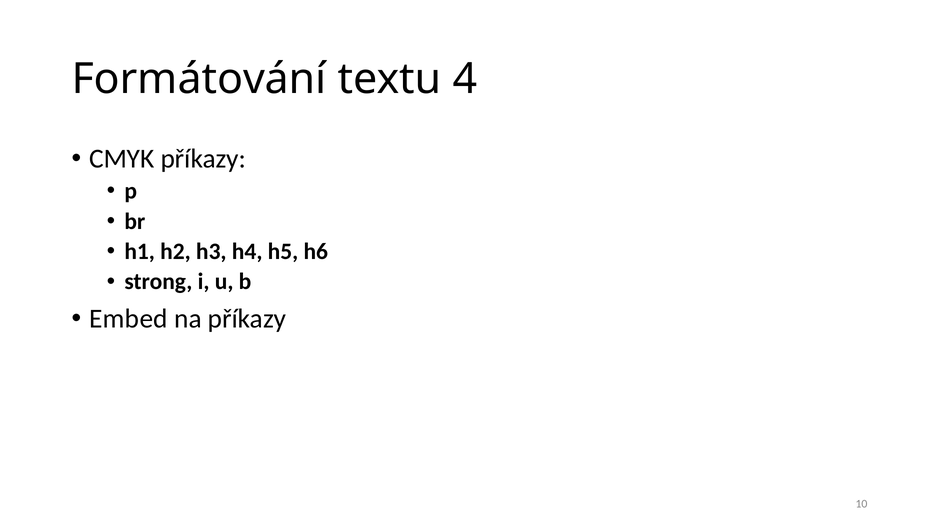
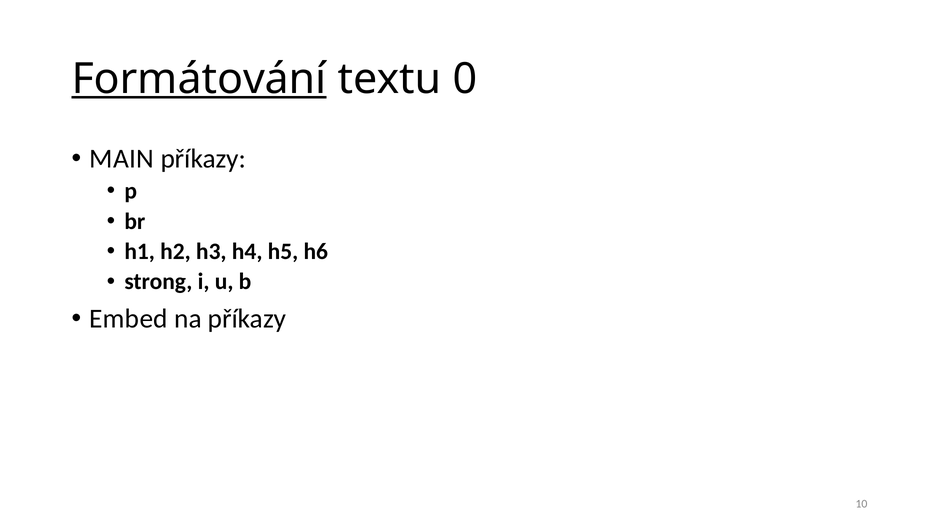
Formátování underline: none -> present
4: 4 -> 0
CMYK: CMYK -> MAIN
